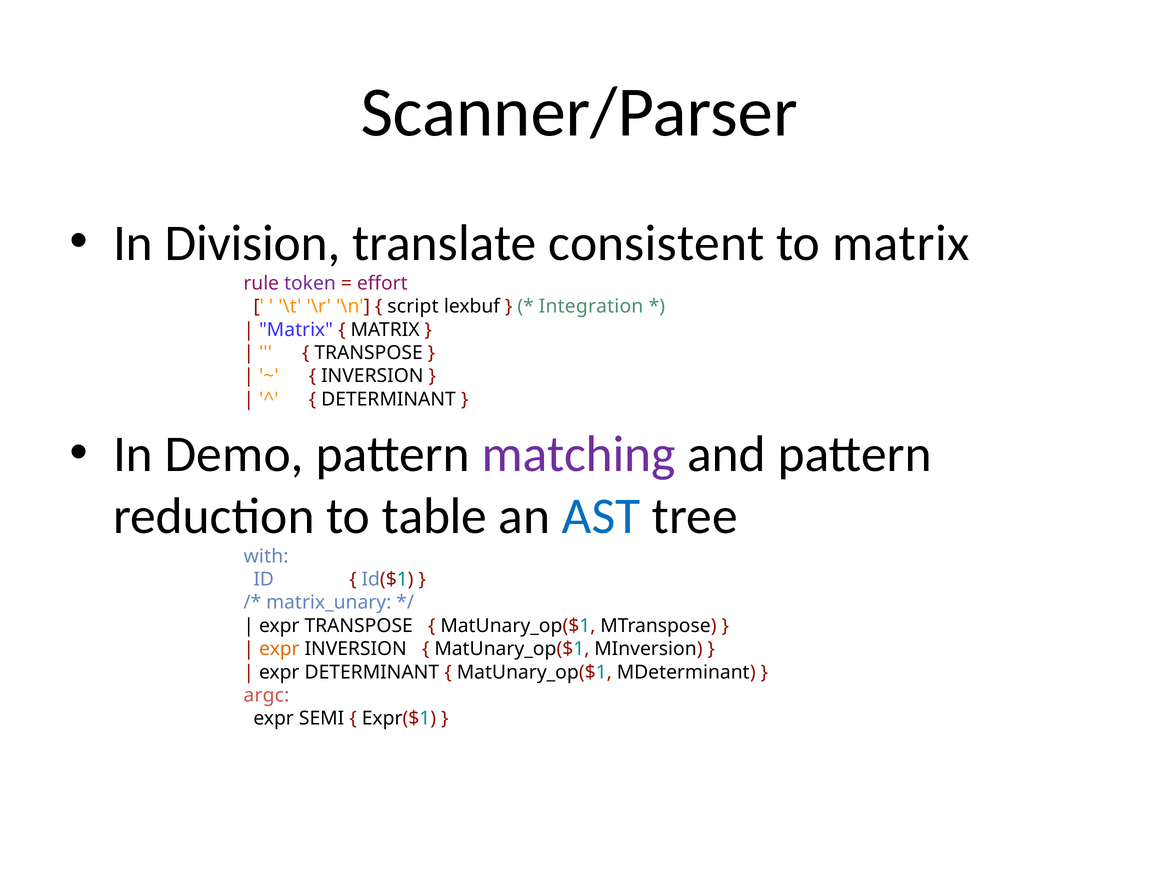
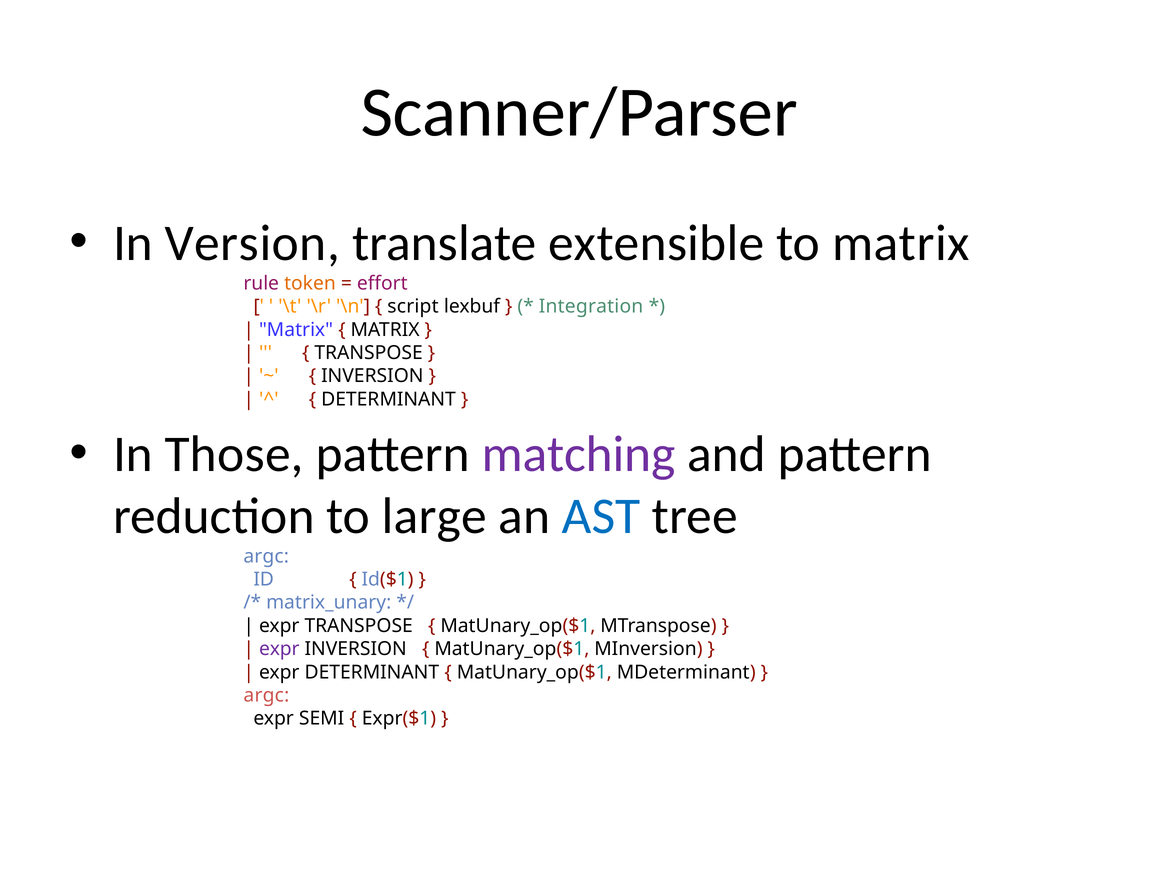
Division: Division -> Version
consistent: consistent -> extensible
token colour: purple -> orange
Demo: Demo -> Those
table: table -> large
with at (266, 556): with -> argc
expr at (279, 649) colour: orange -> purple
